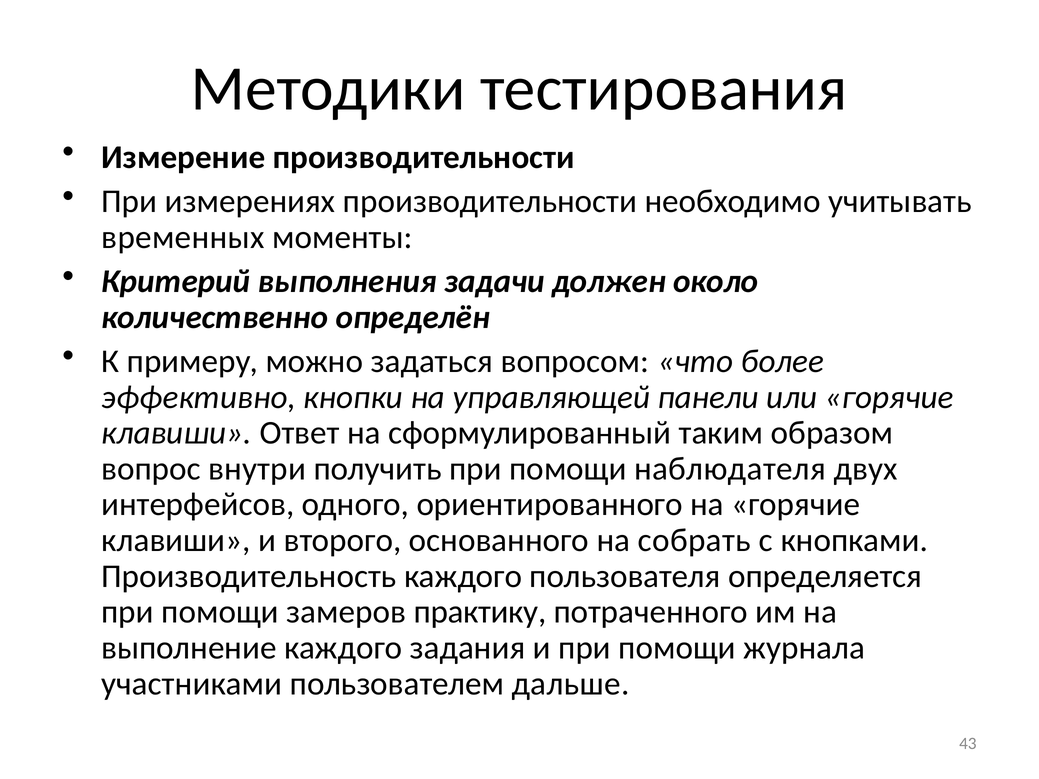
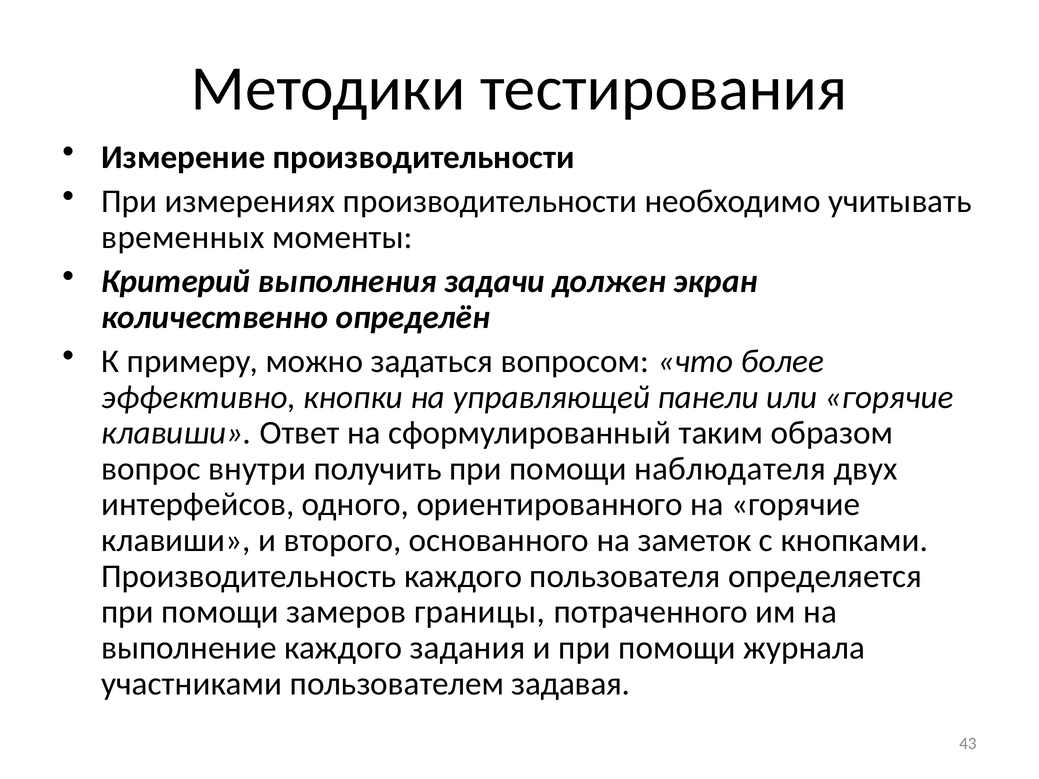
около: около -> экран
собрать: собрать -> заметок
практику: практику -> границы
дальше: дальше -> задавая
